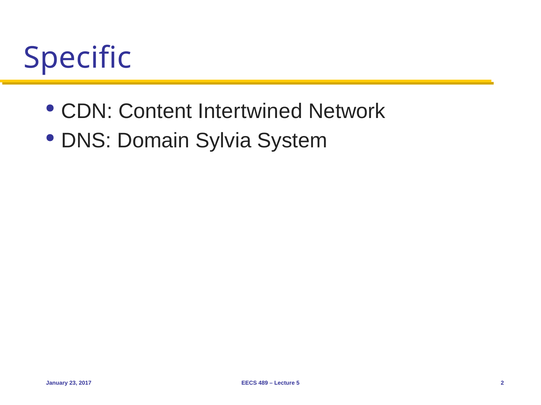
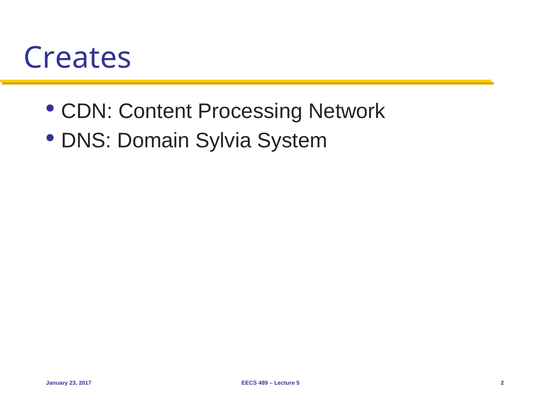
Specific: Specific -> Creates
Intertwined: Intertwined -> Processing
